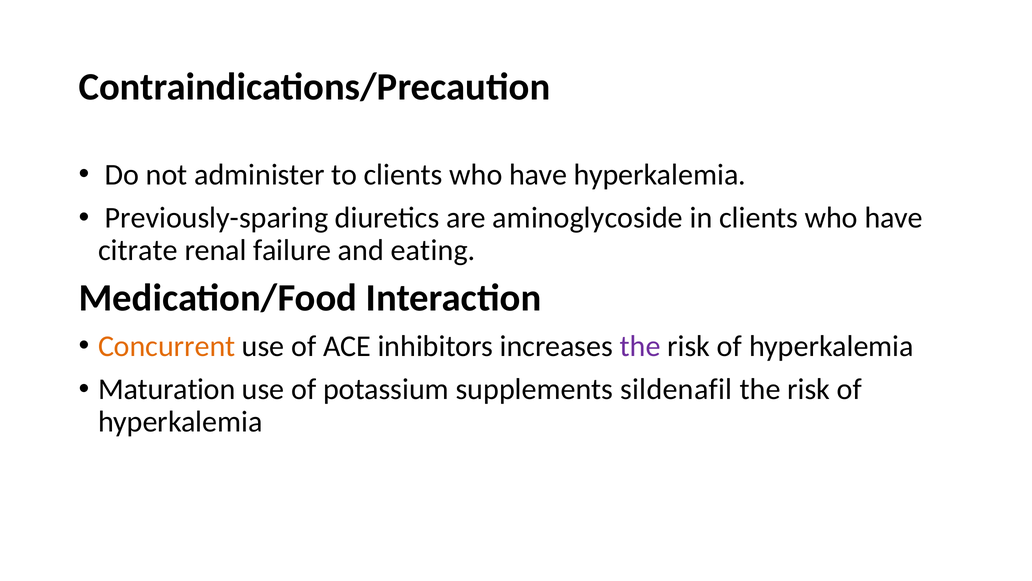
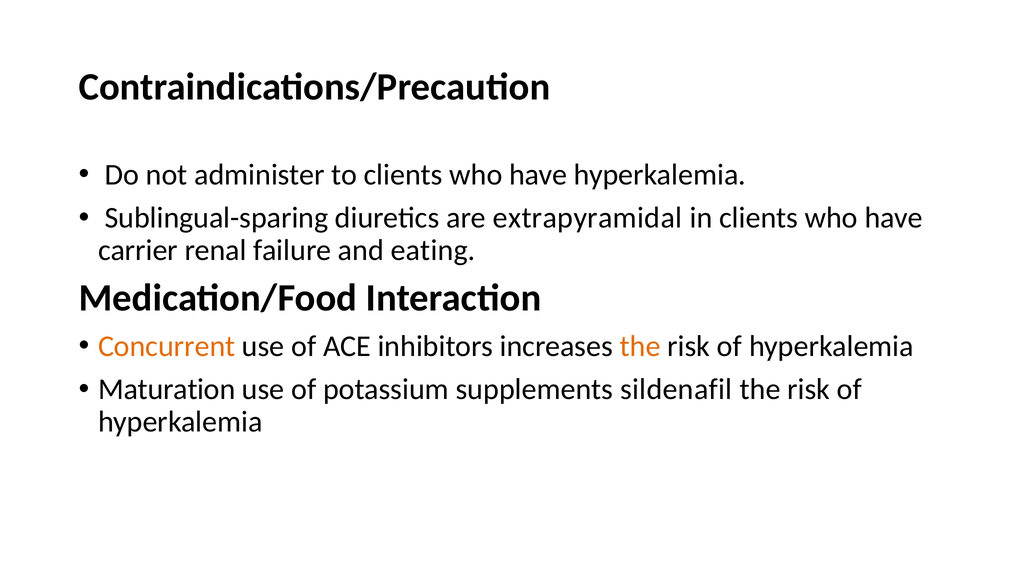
Previously-sparing: Previously-sparing -> Sublingual-sparing
aminoglycoside: aminoglycoside -> extrapyramidal
citrate: citrate -> carrier
the at (640, 346) colour: purple -> orange
